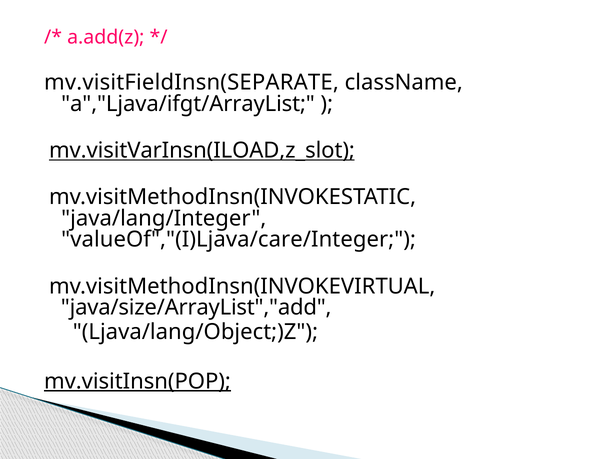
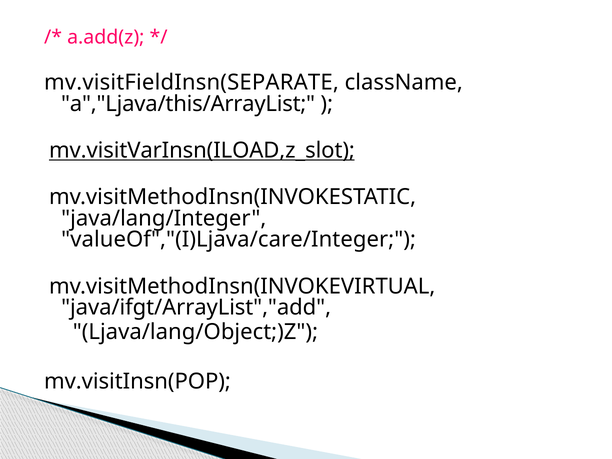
a","Ljava/ifgt/ArrayList: a","Ljava/ifgt/ArrayList -> a","Ljava/this/ArrayList
java/size/ArrayList","add: java/size/ArrayList","add -> java/ifgt/ArrayList","add
mv.visitInsn(POP underline: present -> none
